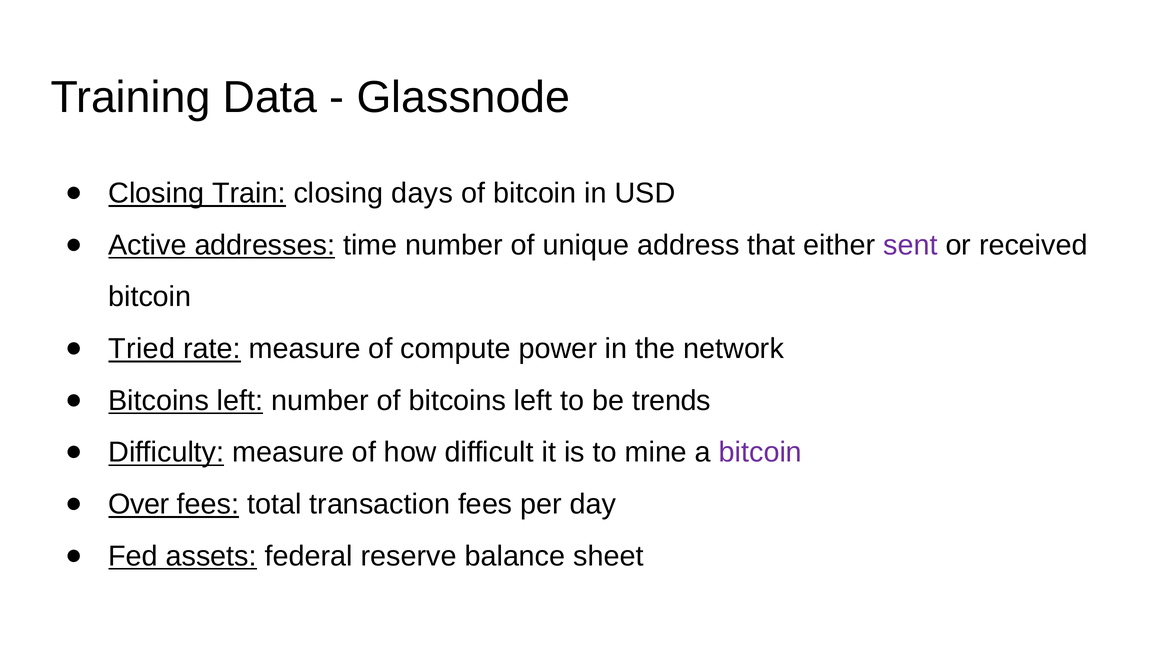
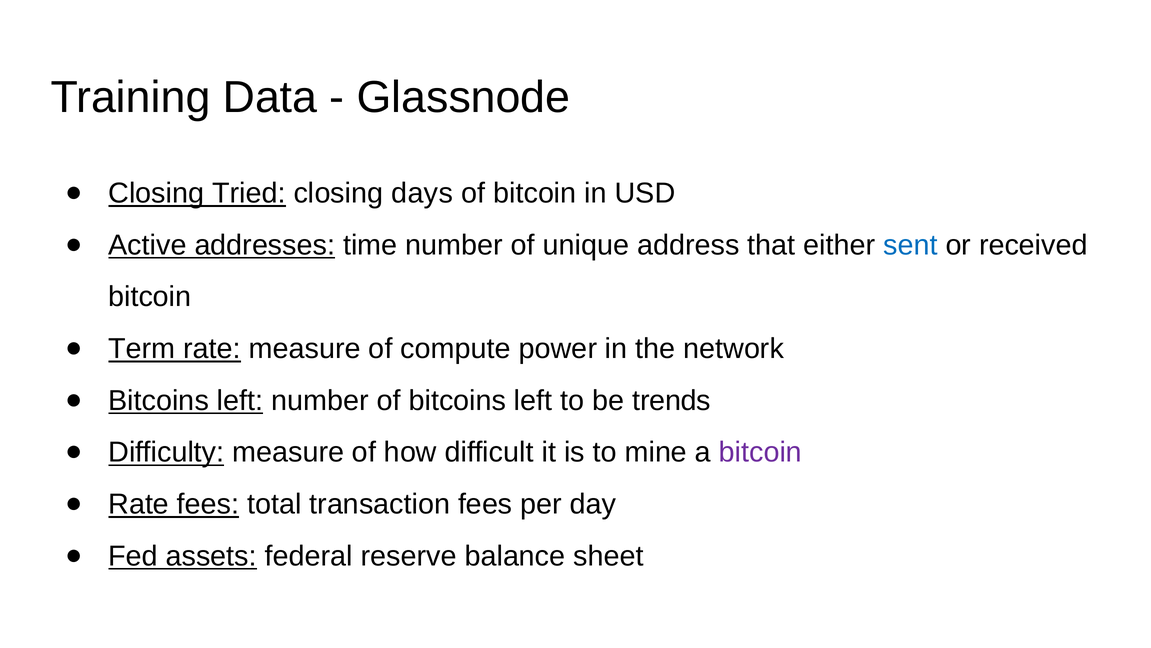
Train: Train -> Tried
sent colour: purple -> blue
Tried: Tried -> Term
Over at (139, 504): Over -> Rate
